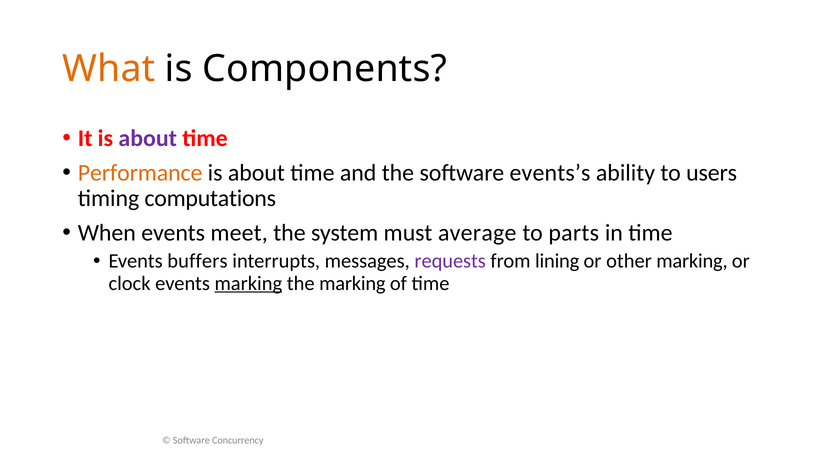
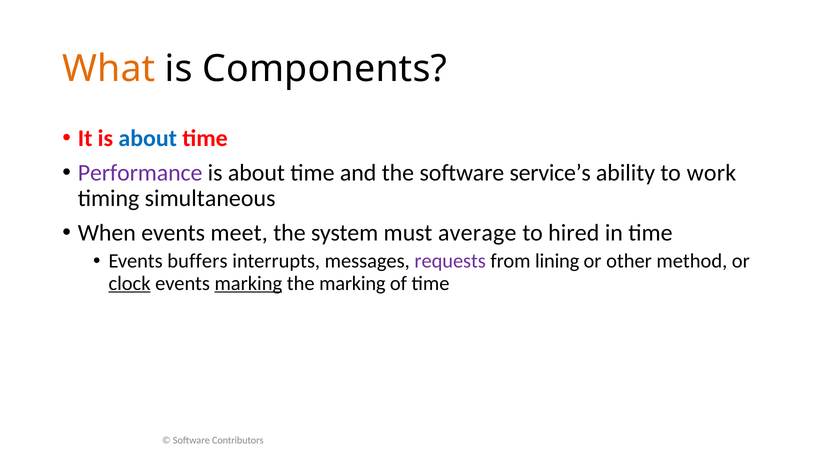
about at (148, 138) colour: purple -> blue
Performance colour: orange -> purple
events’s: events’s -> service’s
users: users -> work
computations: computations -> simultaneous
parts: parts -> hired
other marking: marking -> method
clock underline: none -> present
Concurrency: Concurrency -> Contributors
